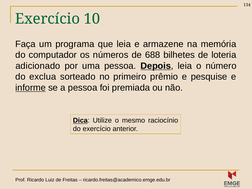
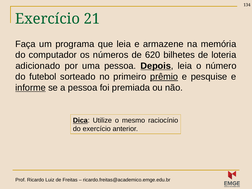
10: 10 -> 21
688: 688 -> 620
exclua: exclua -> futebol
prêmio underline: none -> present
